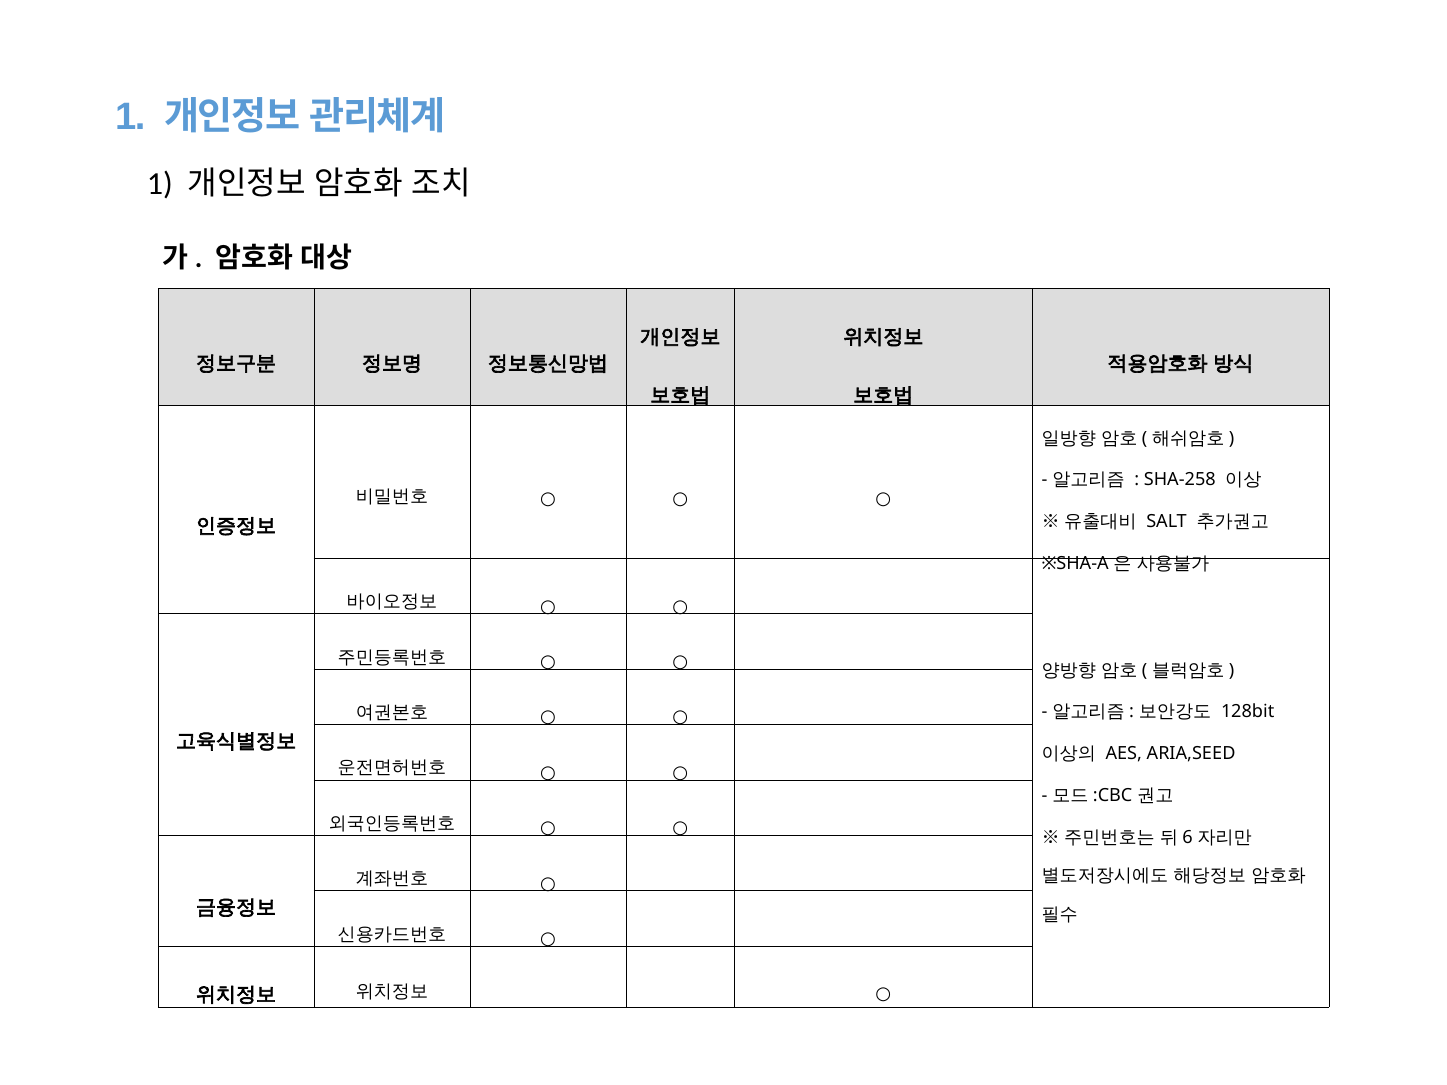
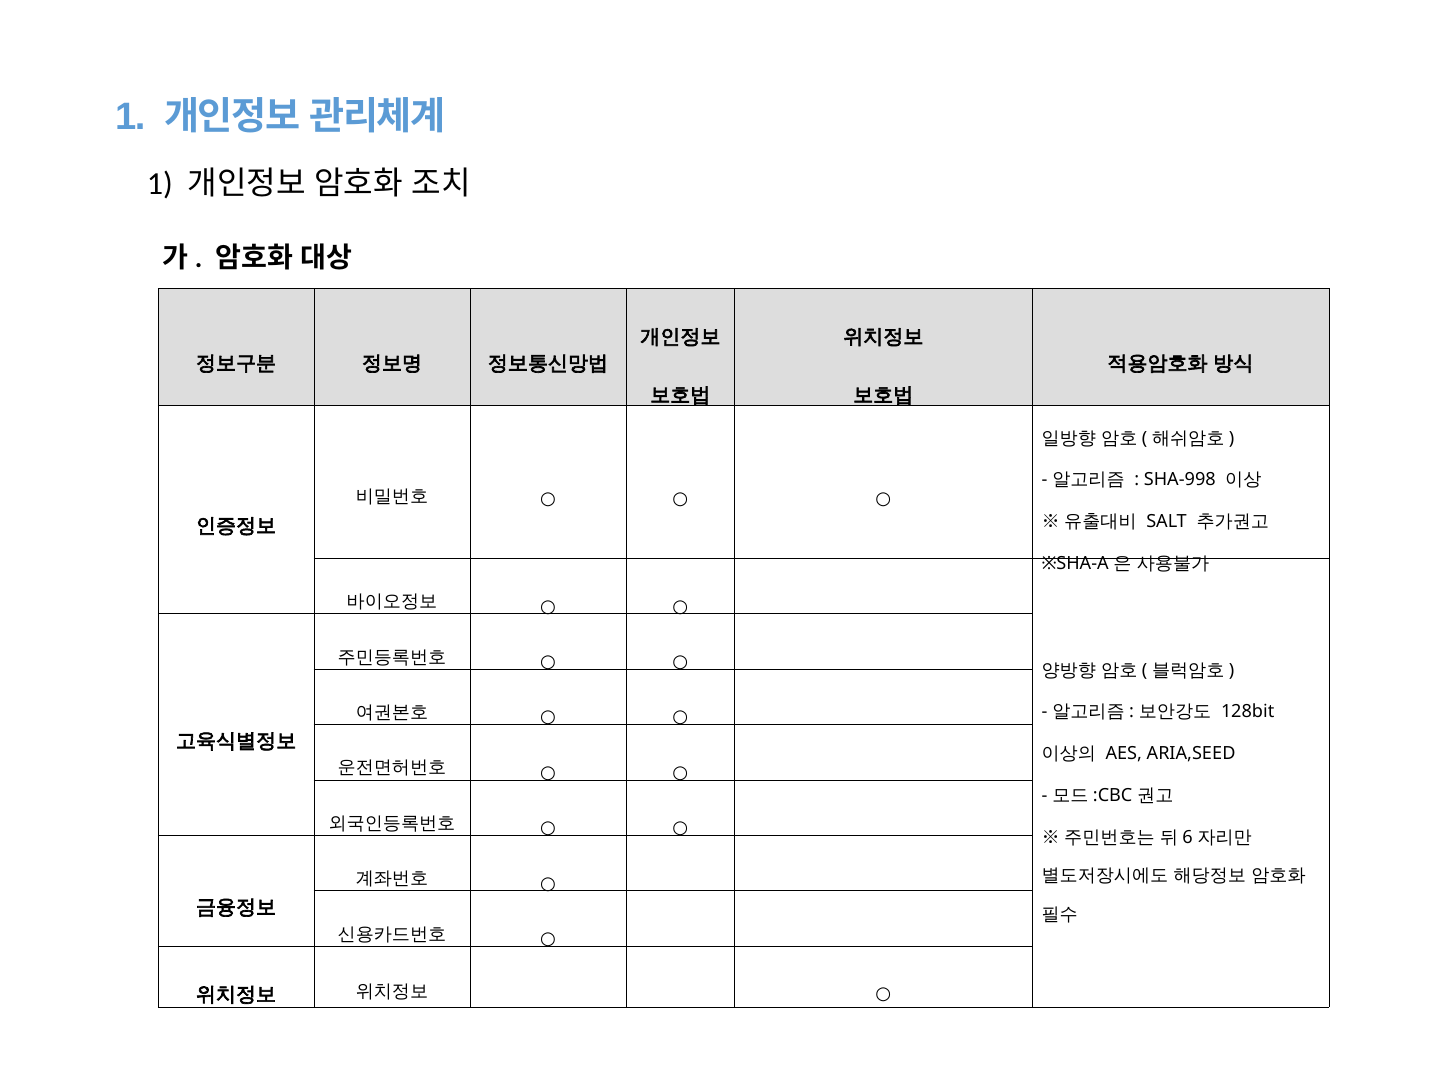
SHA-258: SHA-258 -> SHA-998
